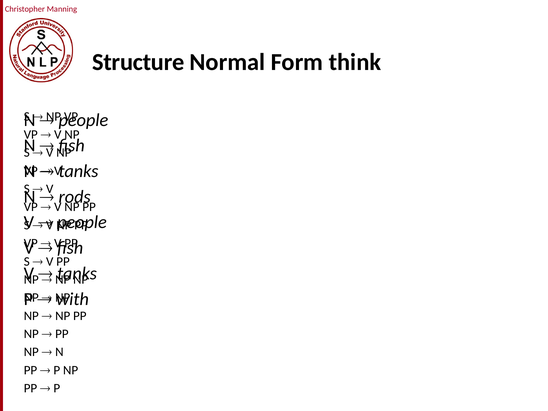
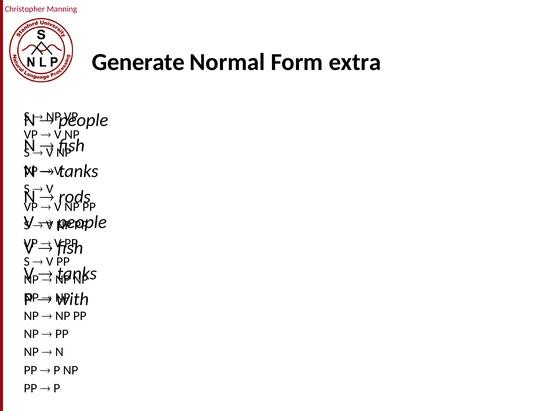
Structure: Structure -> Generate
think: think -> extra
